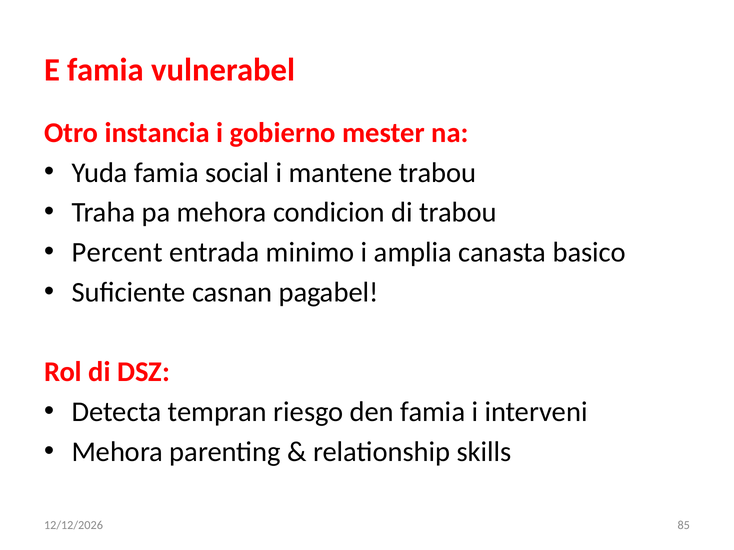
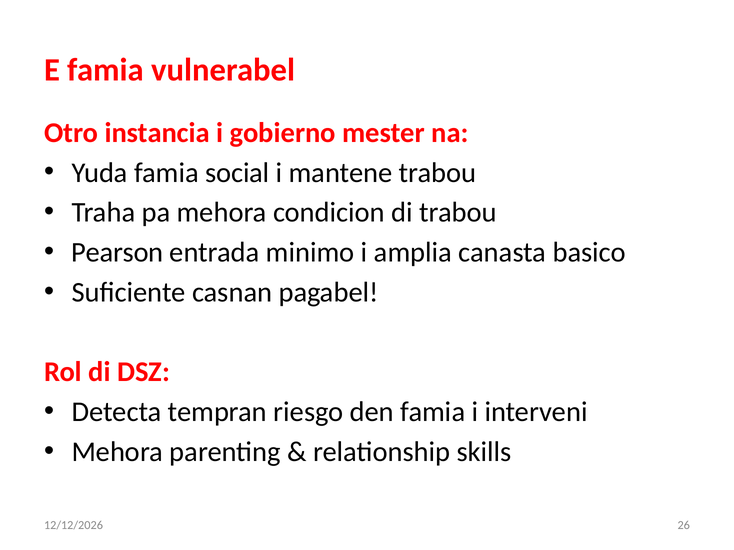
Percent: Percent -> Pearson
85: 85 -> 26
